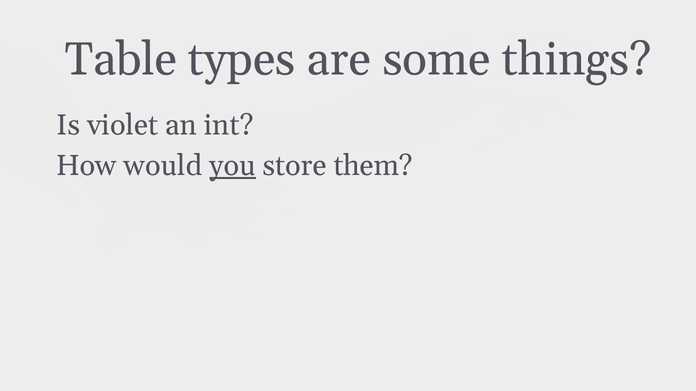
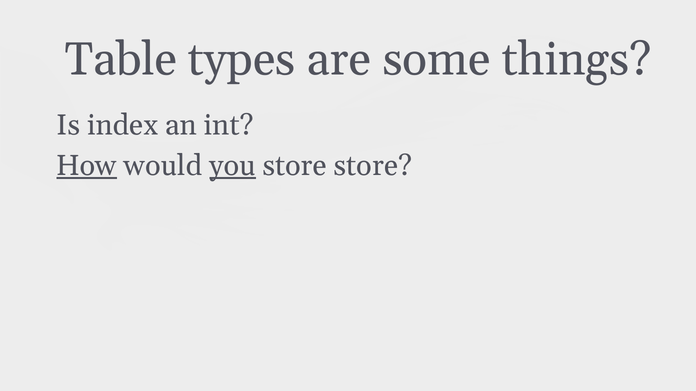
violet: violet -> index
How underline: none -> present
store them: them -> store
